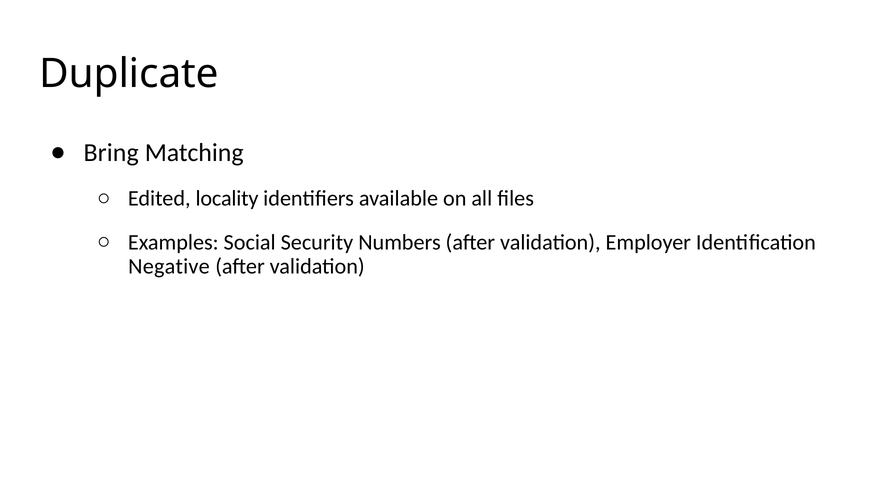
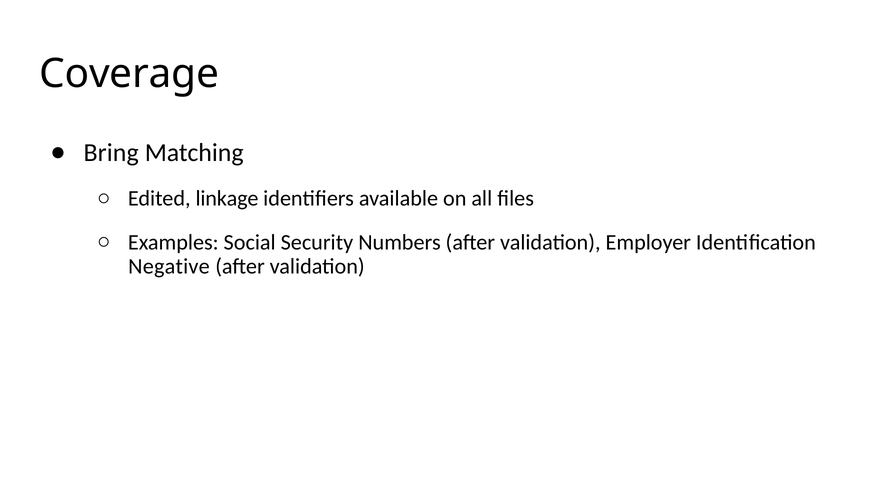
Duplicate: Duplicate -> Coverage
locality: locality -> linkage
